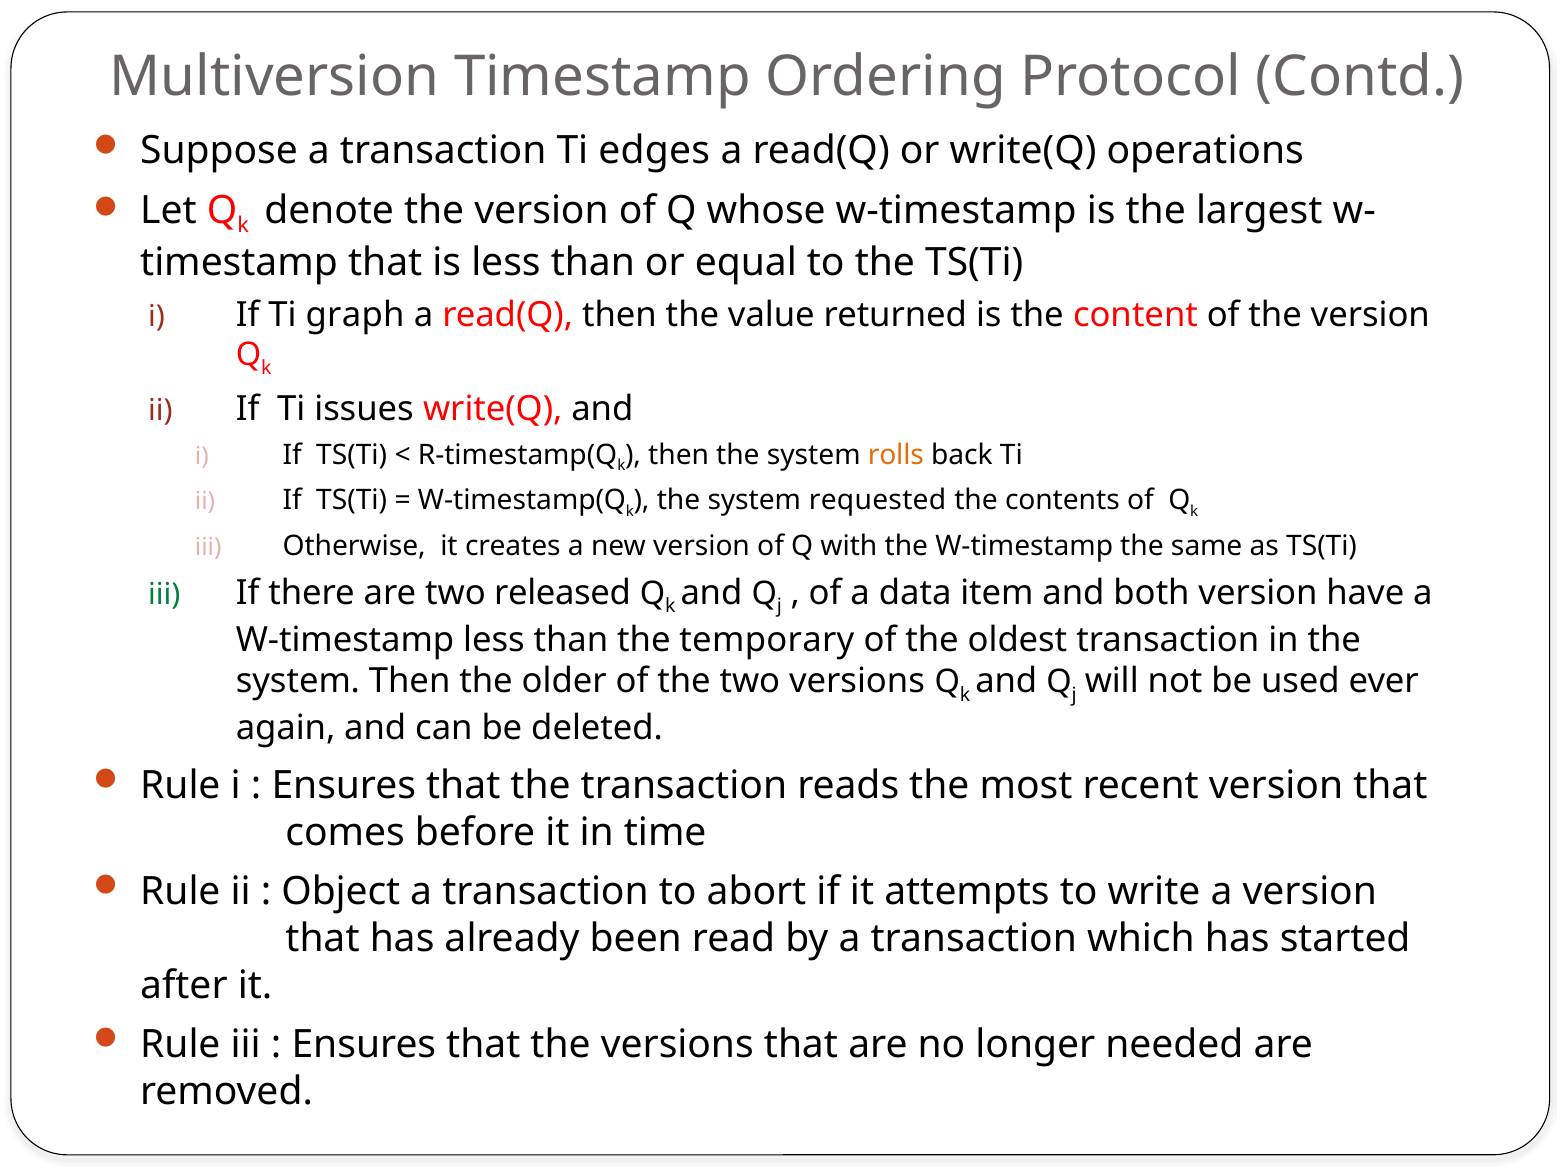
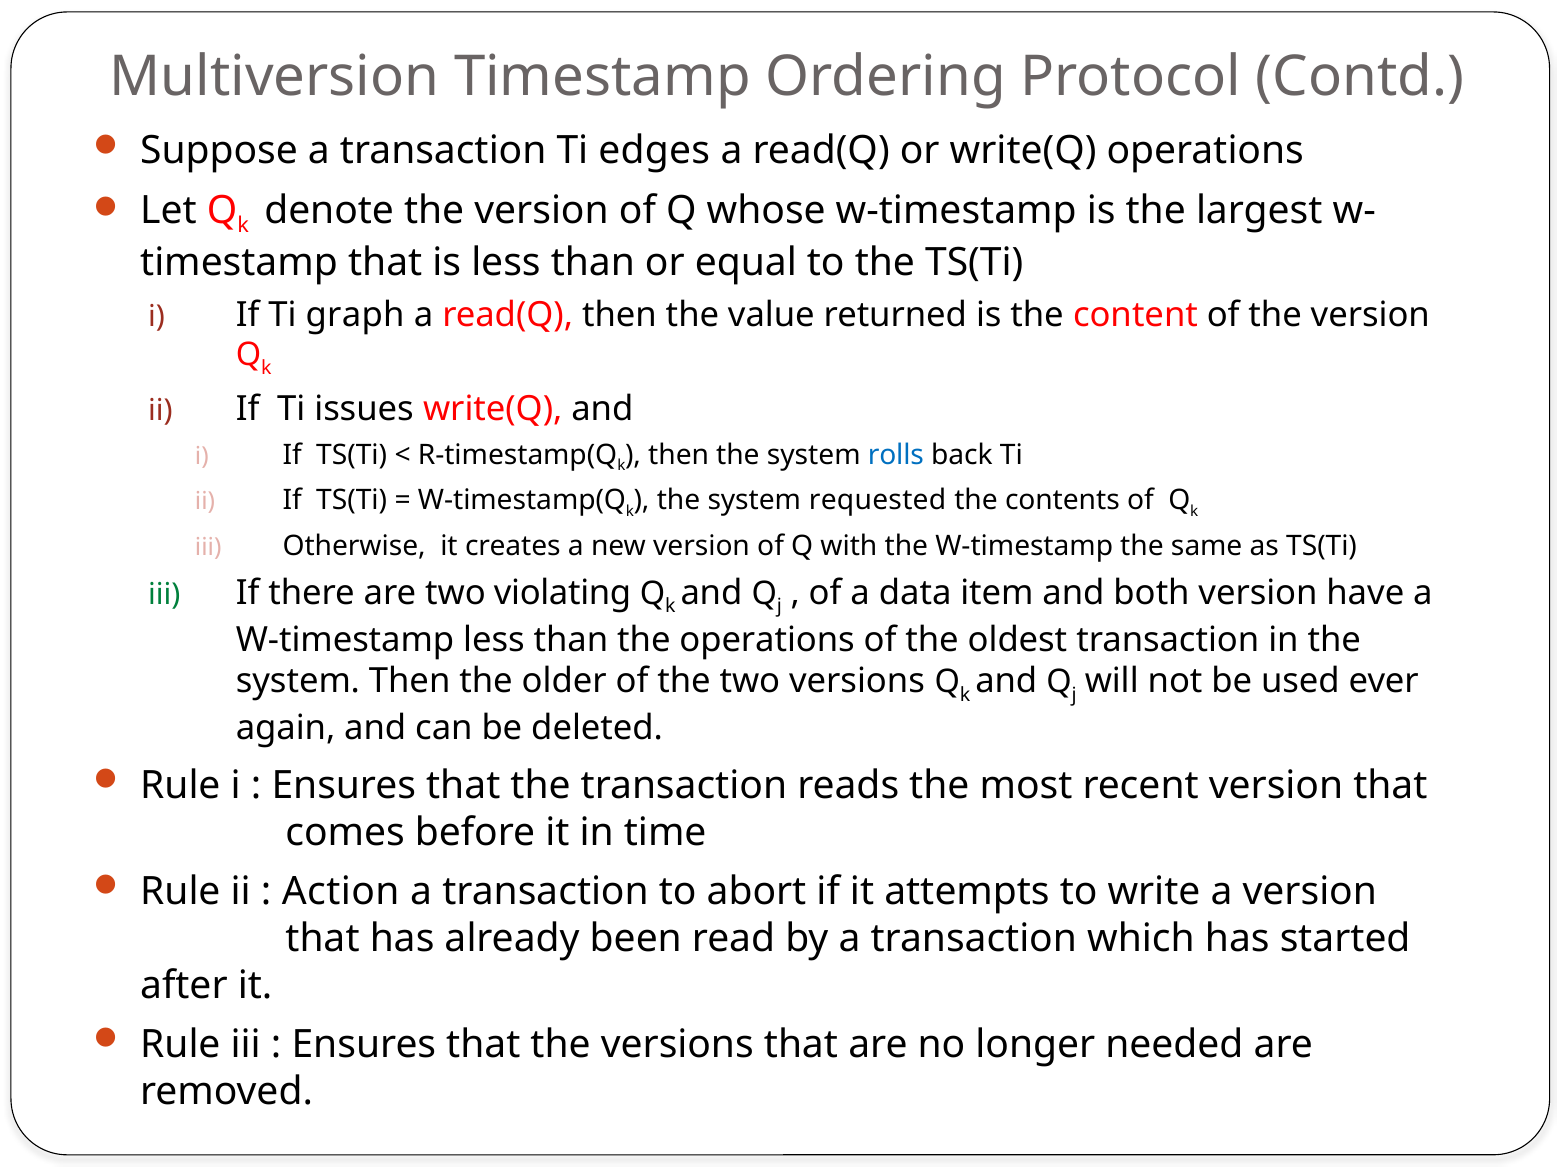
rolls colour: orange -> blue
released: released -> violating
the temporary: temporary -> operations
Object: Object -> Action
